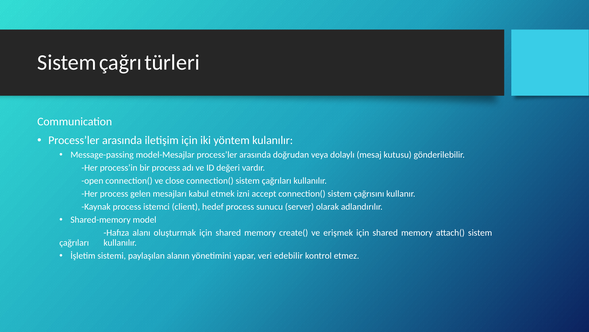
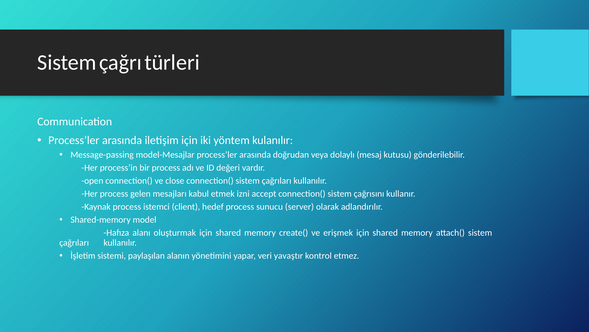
edebilir: edebilir -> yavaştır
